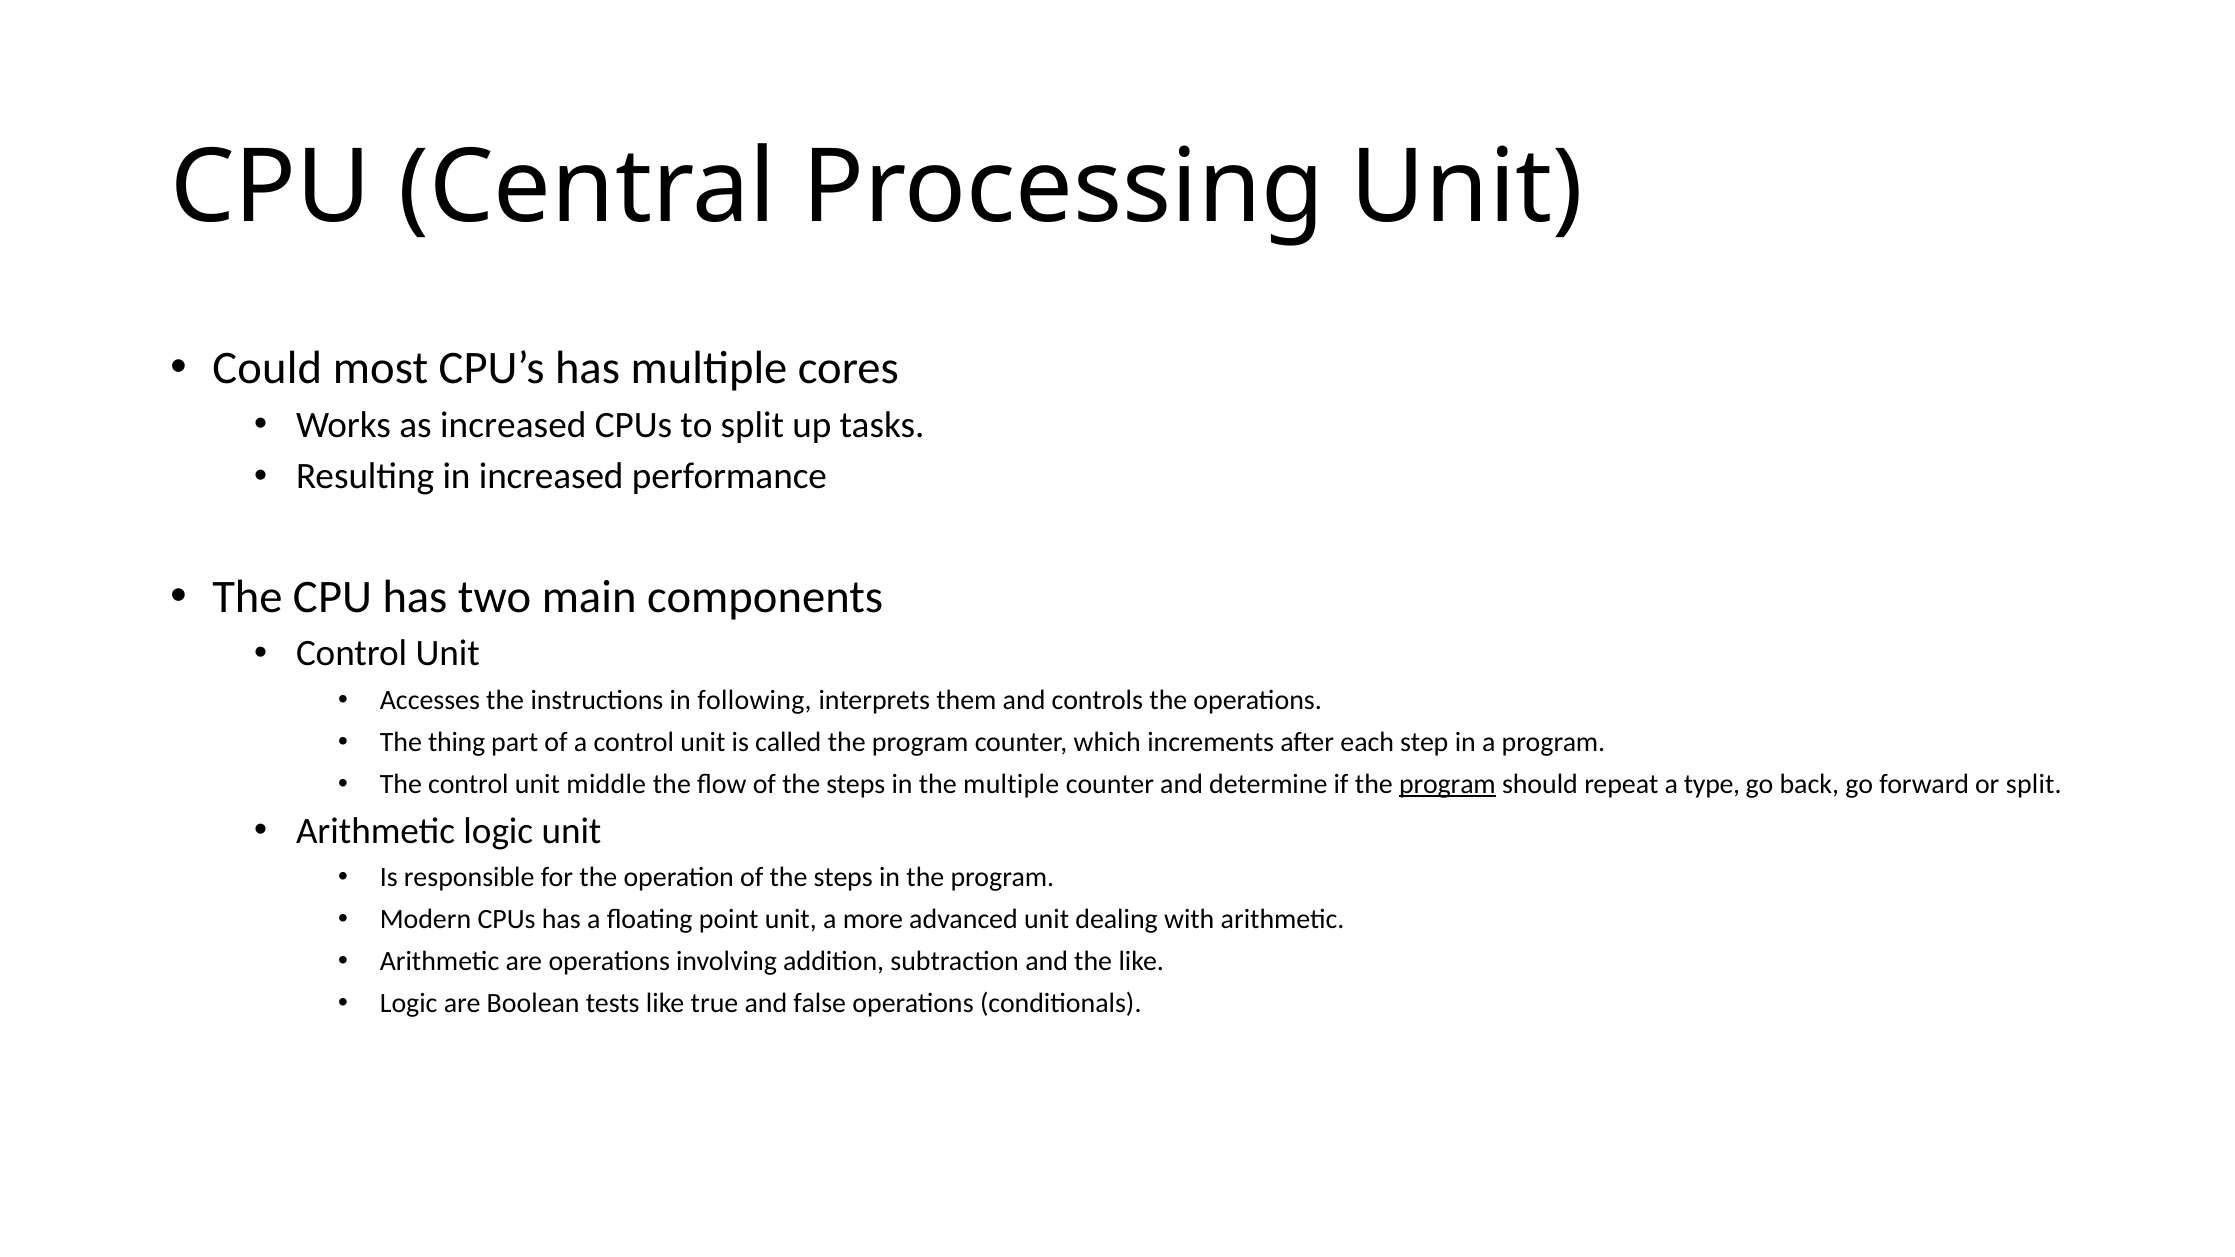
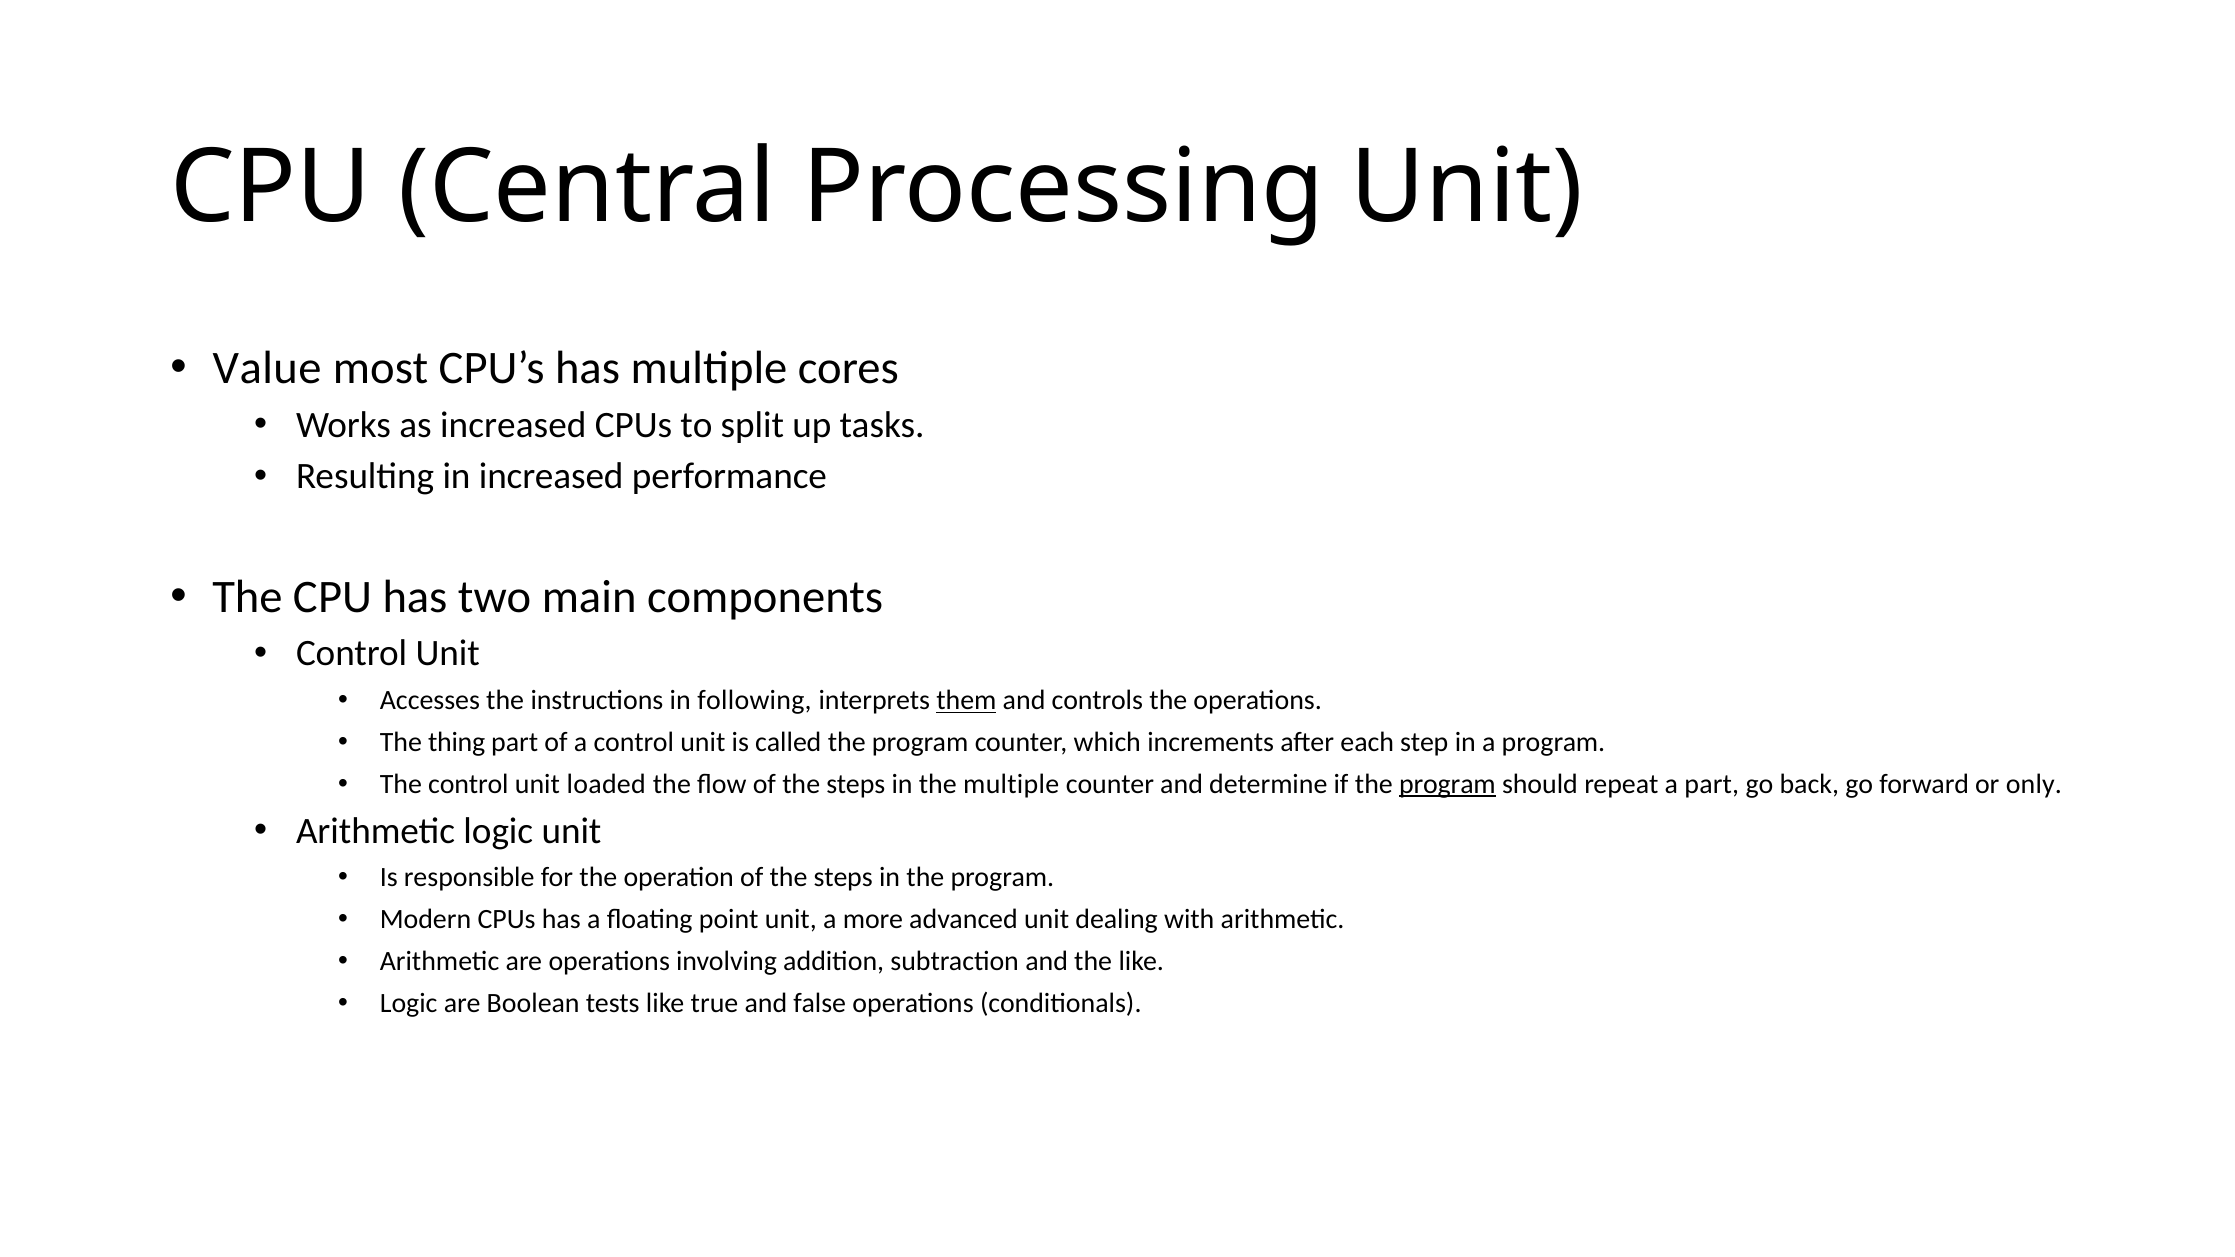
Could: Could -> Value
them underline: none -> present
middle: middle -> loaded
a type: type -> part
or split: split -> only
